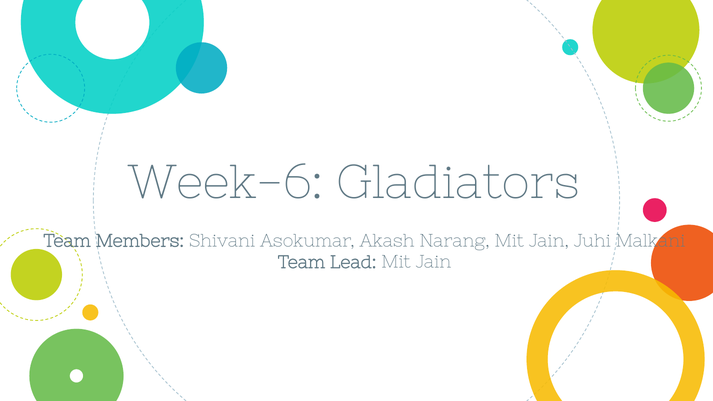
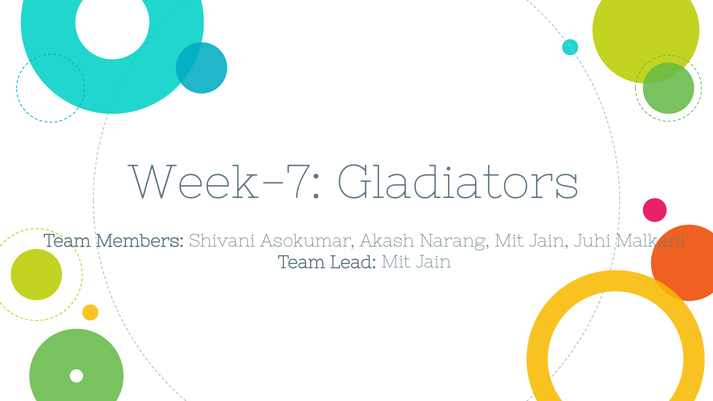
Week-6: Week-6 -> Week-7
